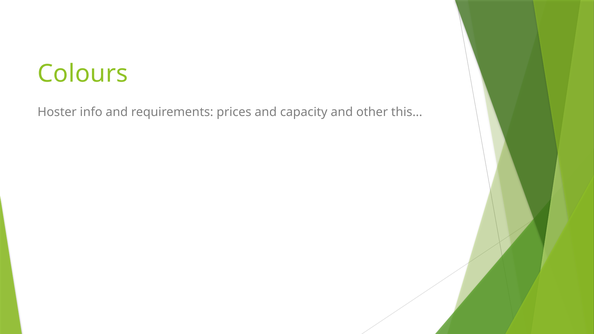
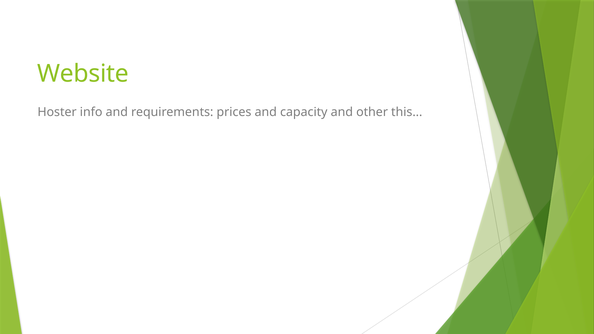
Colours: Colours -> Website
